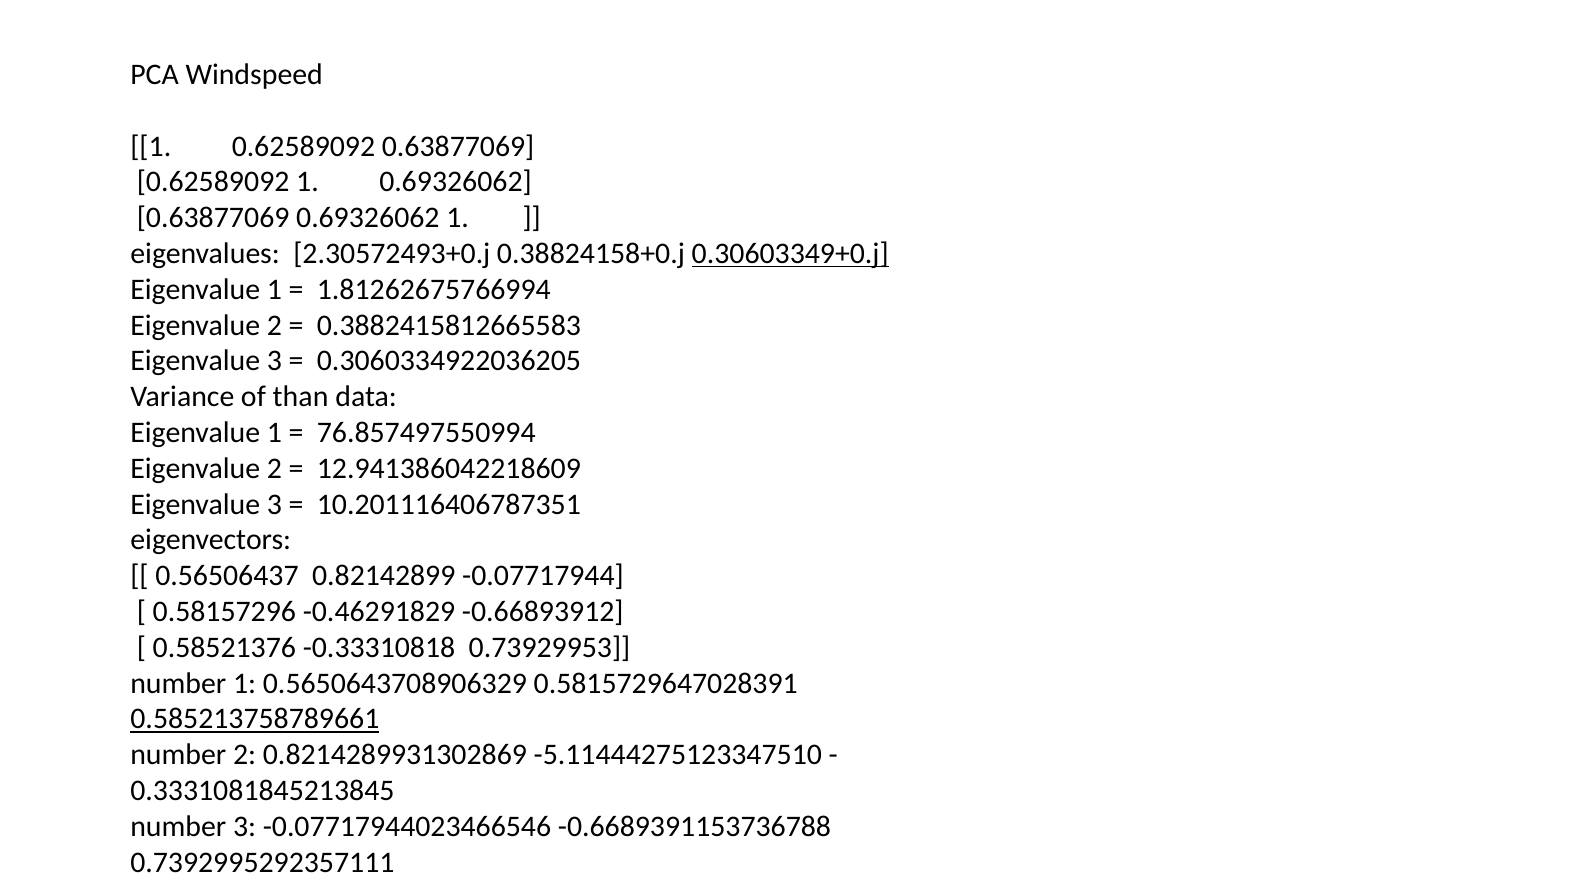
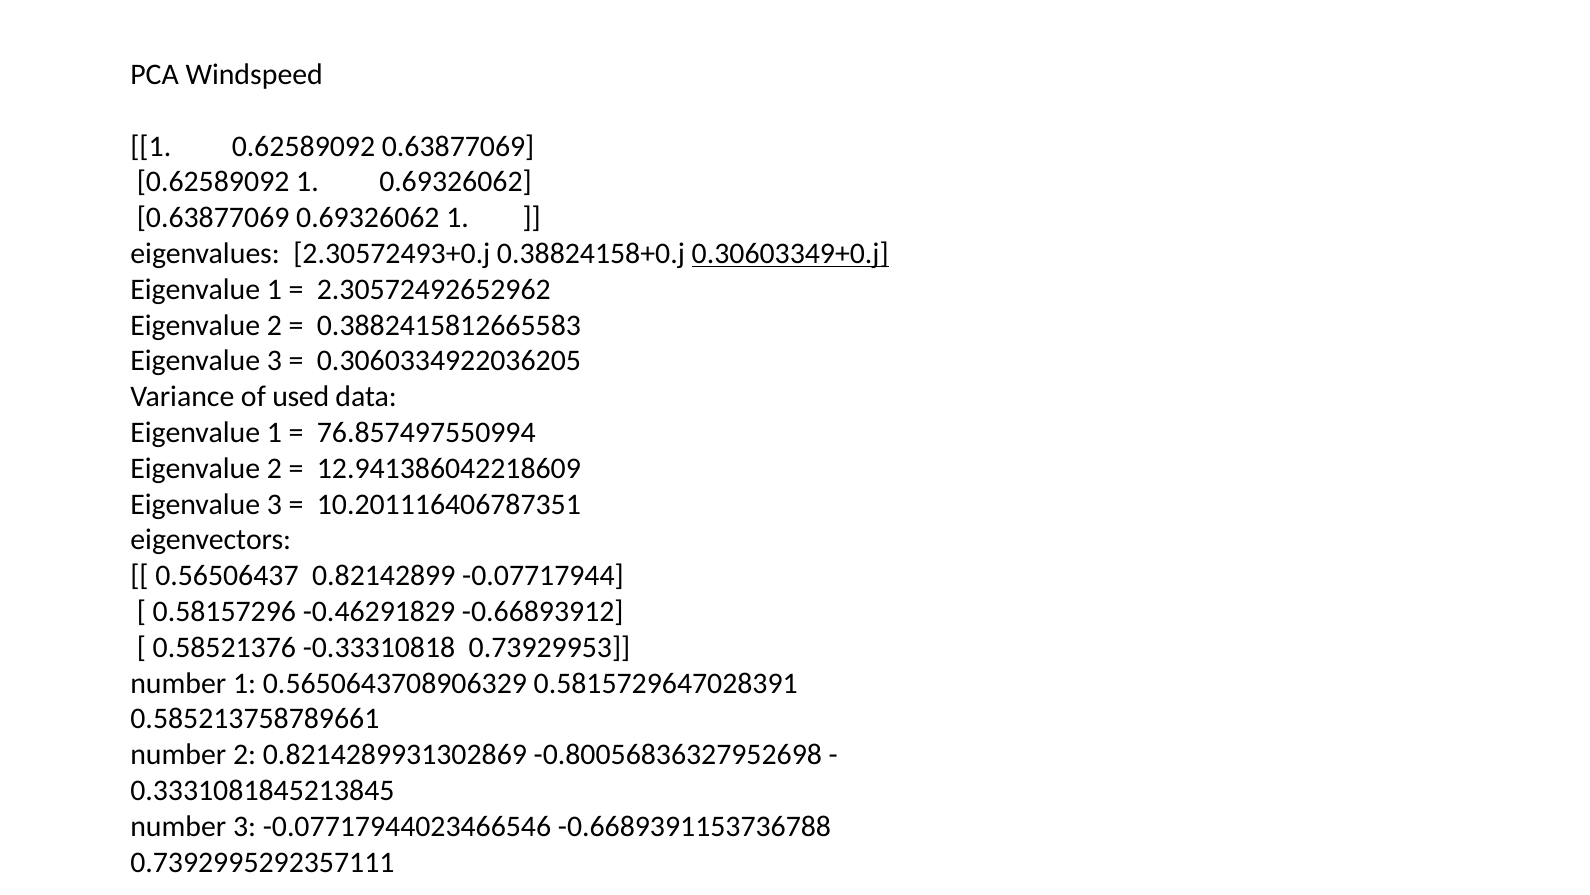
1.81262675766994: 1.81262675766994 -> 2.30572492652962
than: than -> used
0.585213758789661 underline: present -> none
-5.11444275123347510: -5.11444275123347510 -> -0.80056836327952698
